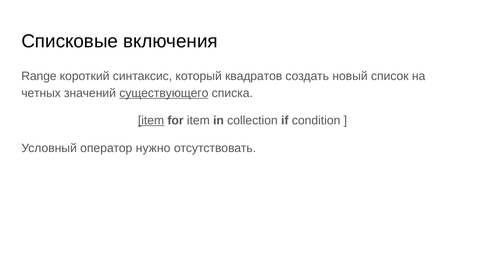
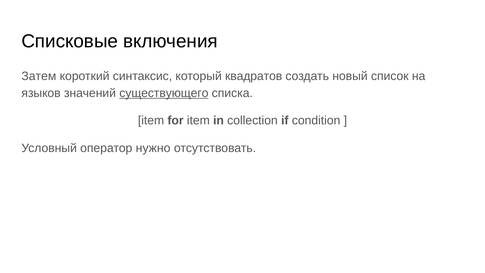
Range: Range -> Затем
четных: четных -> языков
item at (151, 120) underline: present -> none
